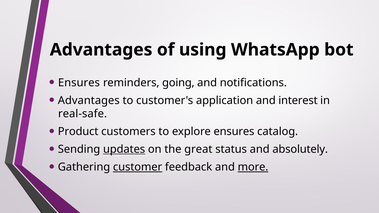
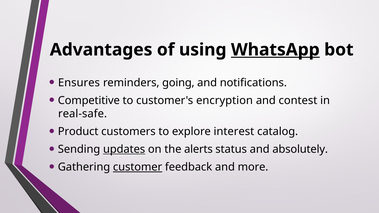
WhatsApp underline: none -> present
Advantages at (89, 101): Advantages -> Competitive
application: application -> encryption
interest: interest -> contest
explore ensures: ensures -> interest
great: great -> alerts
more underline: present -> none
